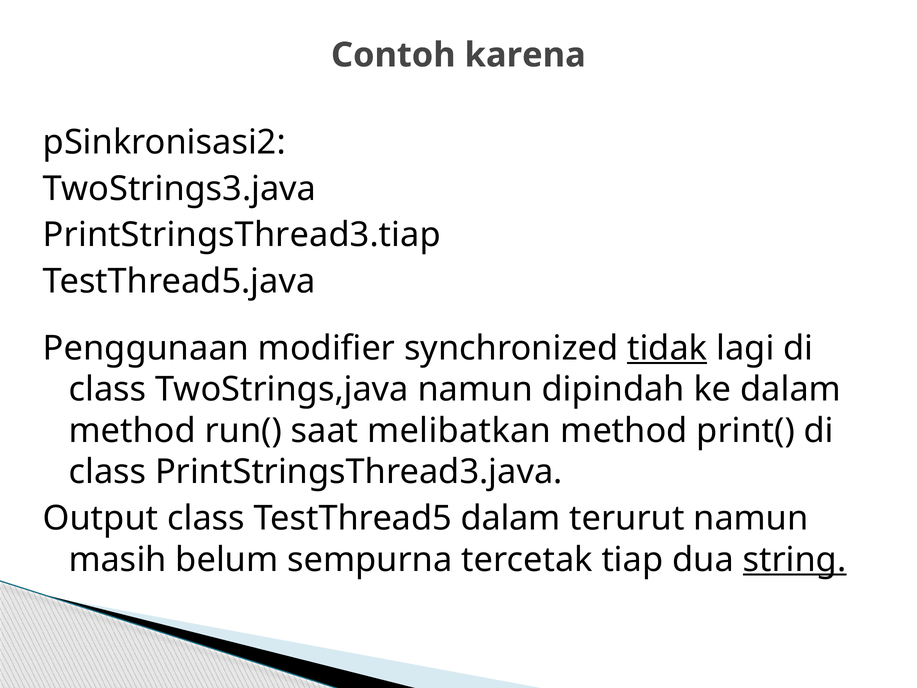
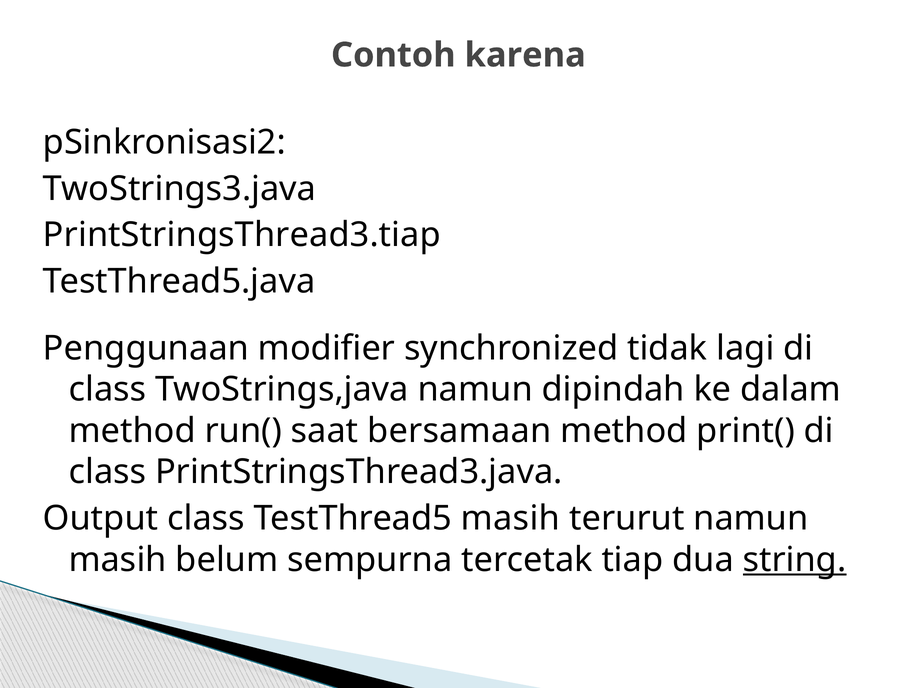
tidak underline: present -> none
melibatkan: melibatkan -> bersamaan
TestThread5 dalam: dalam -> masih
